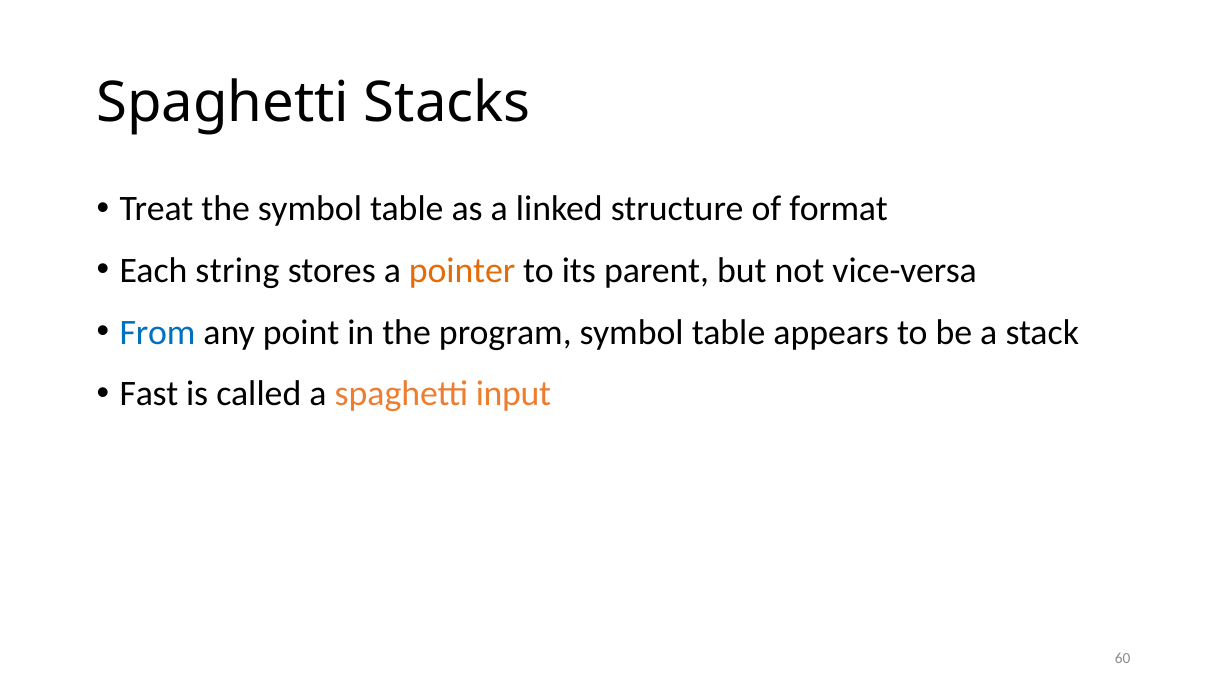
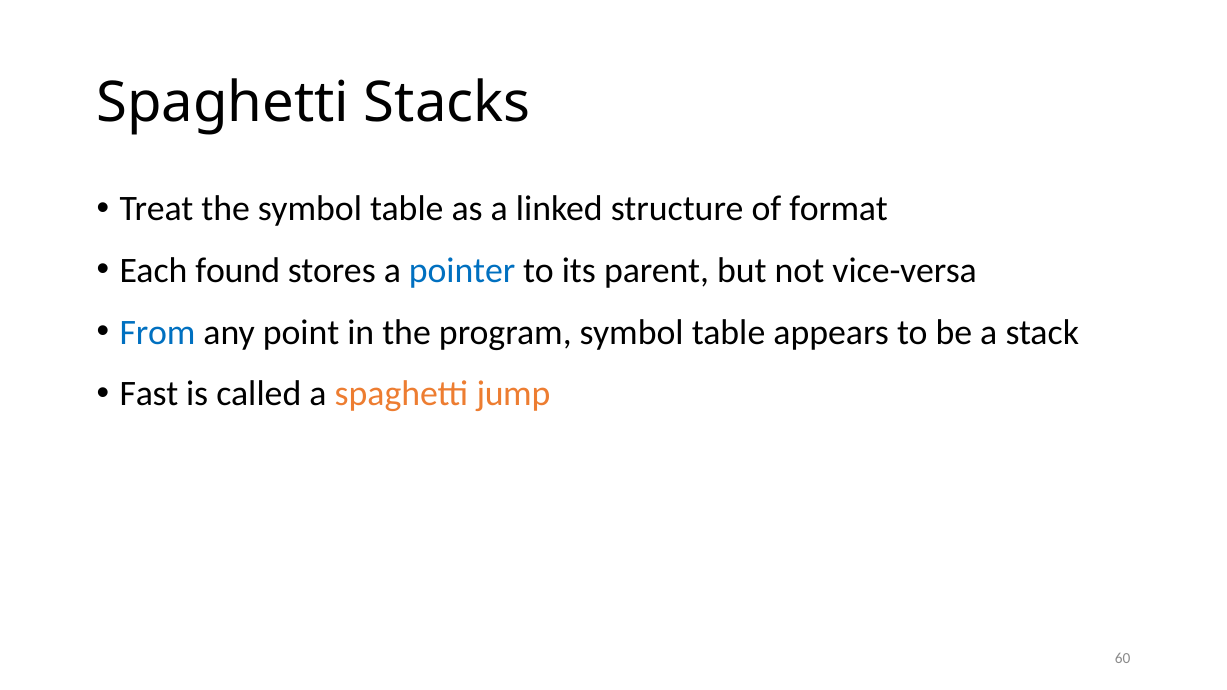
string: string -> found
pointer colour: orange -> blue
input: input -> jump
